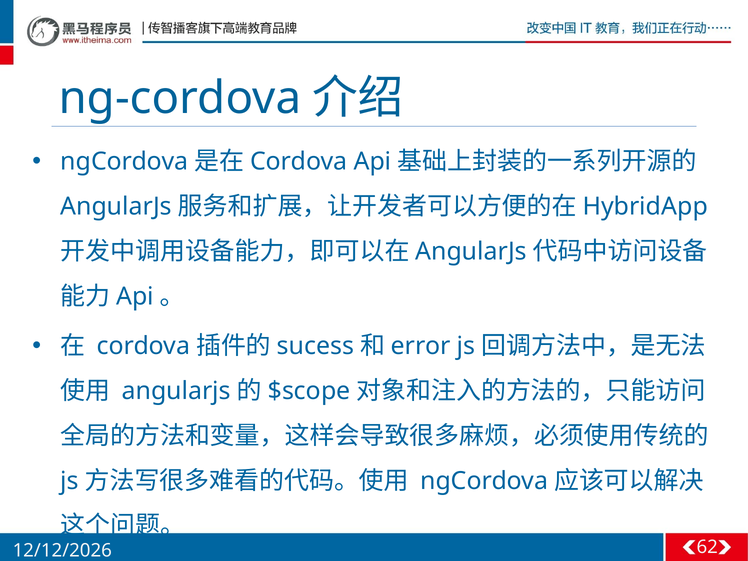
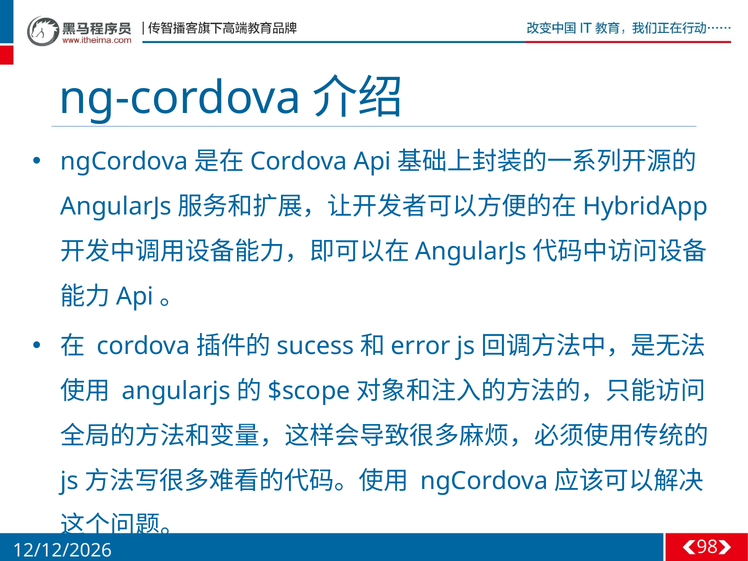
62: 62 -> 98
